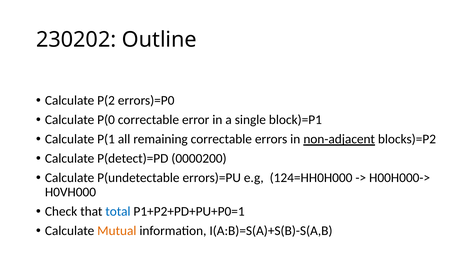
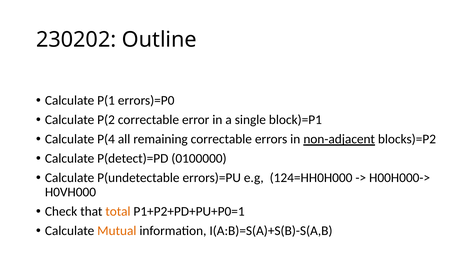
P(2: P(2 -> P(1
P(0: P(0 -> P(2
P(1: P(1 -> P(4
0000200: 0000200 -> 0100000
total colour: blue -> orange
